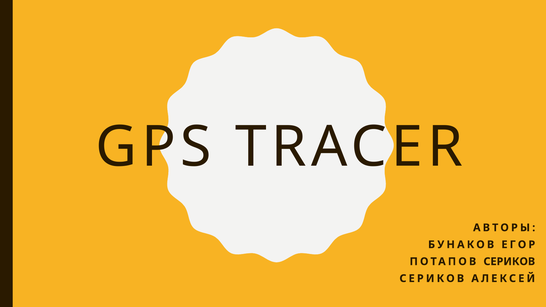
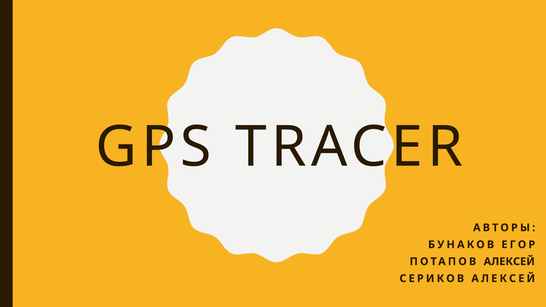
ПОТАПОВ СЕРИКОВ: СЕРИКОВ -> АЛЕКСЕЙ
